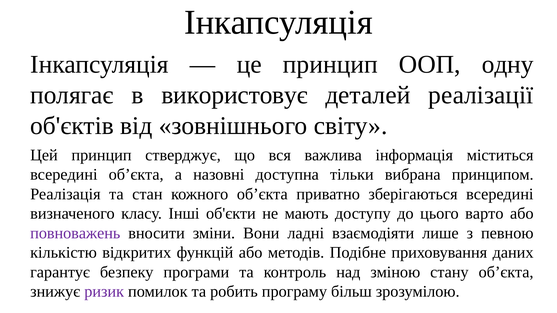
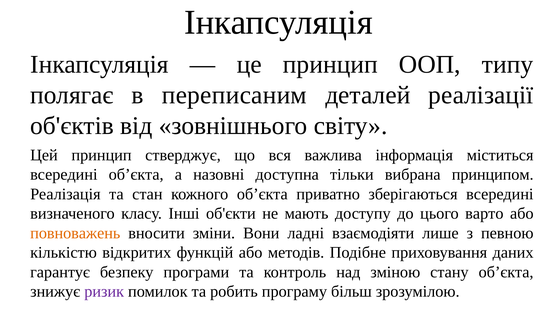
одну: одну -> типу
використовує: використовує -> переписаним
повноважень colour: purple -> orange
